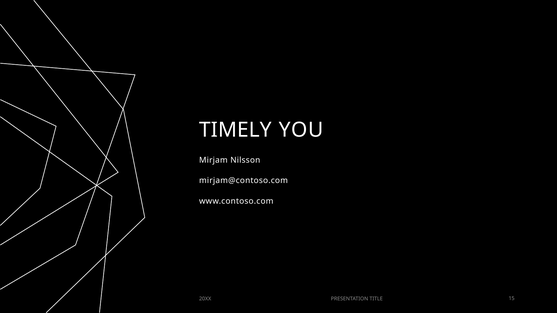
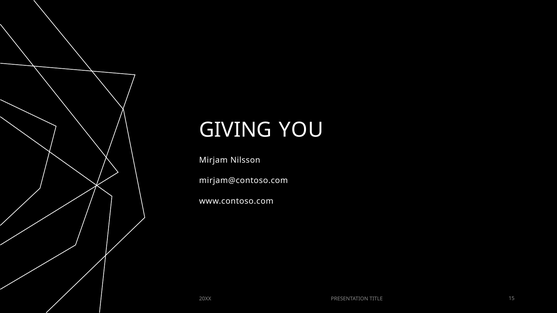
TIMELY: TIMELY -> GIVING
